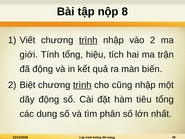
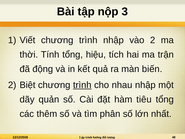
8: 8 -> 3
trình at (88, 40) underline: present -> none
giới: giới -> thời
cũng: cũng -> nhau
dãy động: động -> quản
dung: dung -> thêm
